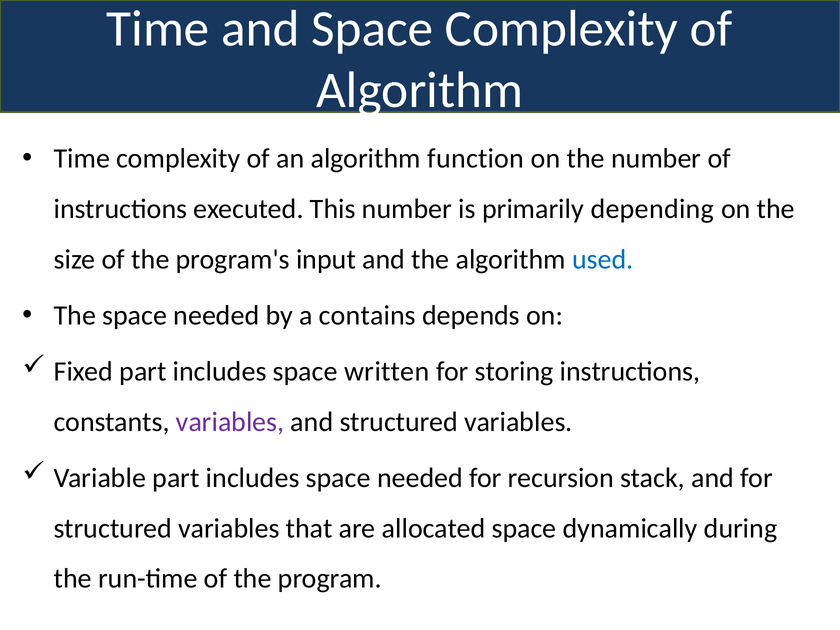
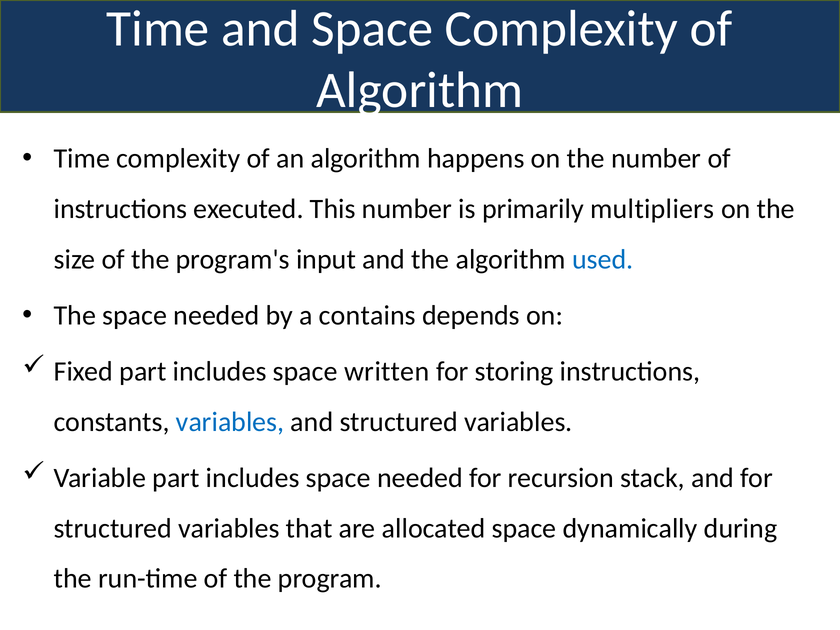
function: function -> happens
depending: depending -> multipliers
variables at (230, 422) colour: purple -> blue
